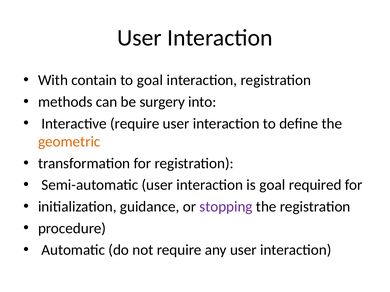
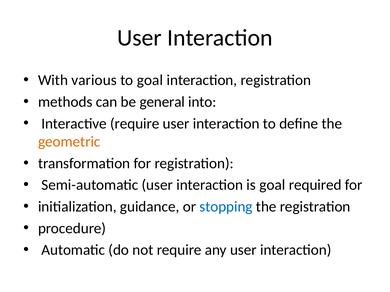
contain: contain -> various
surgery: surgery -> general
stopping colour: purple -> blue
